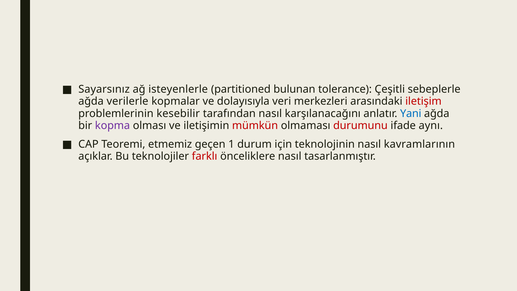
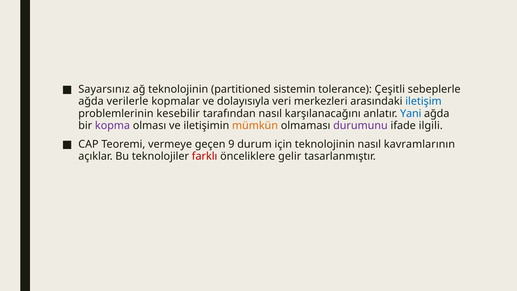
ağ isteyenlerle: isteyenlerle -> teknolojinin
bulunan: bulunan -> sistemin
iletişim colour: red -> blue
mümkün colour: red -> orange
durumunu colour: red -> purple
aynı: aynı -> ilgili
etmemiz: etmemiz -> vermeye
1: 1 -> 9
önceliklere nasıl: nasıl -> gelir
